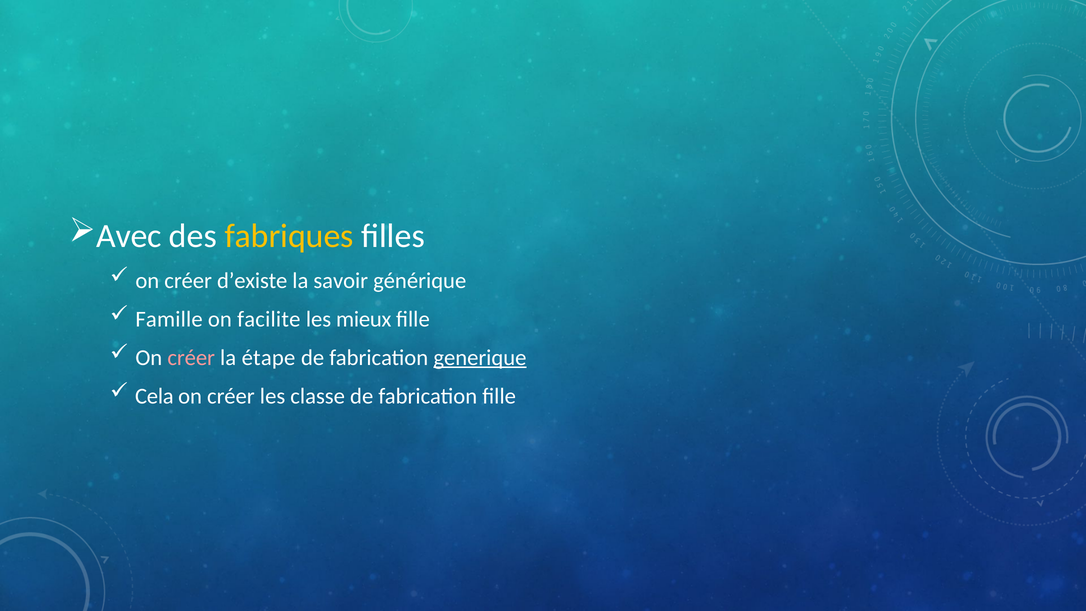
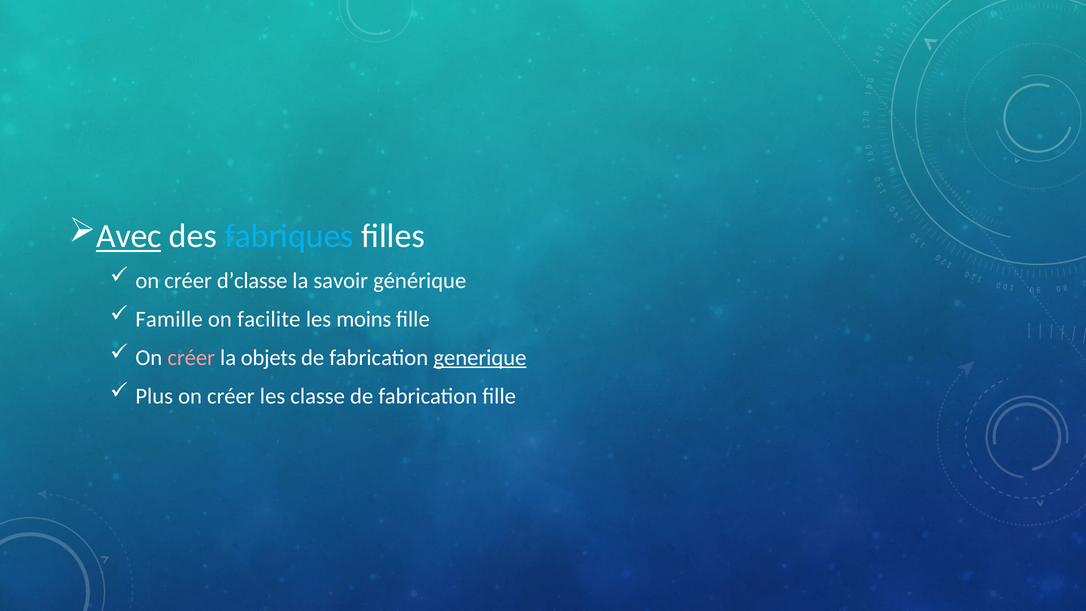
Avec underline: none -> present
fabriques colour: yellow -> light blue
d’existe: d’existe -> d’classe
mieux: mieux -> moins
étape: étape -> objets
Cela: Cela -> Plus
